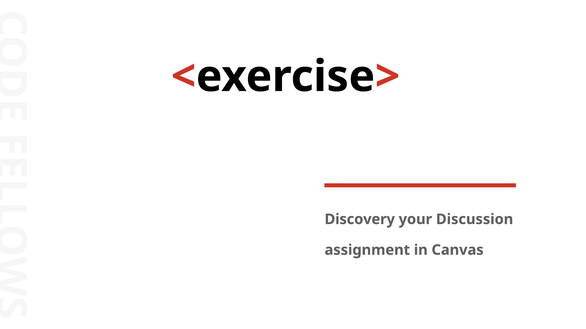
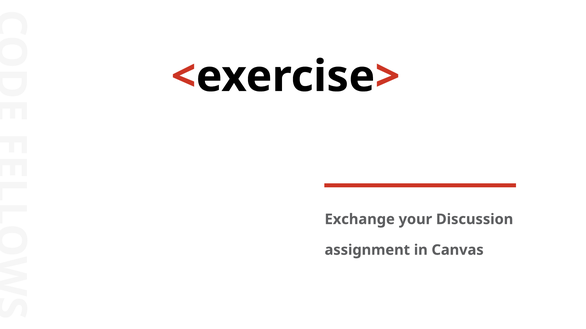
Discovery: Discovery -> Exchange
